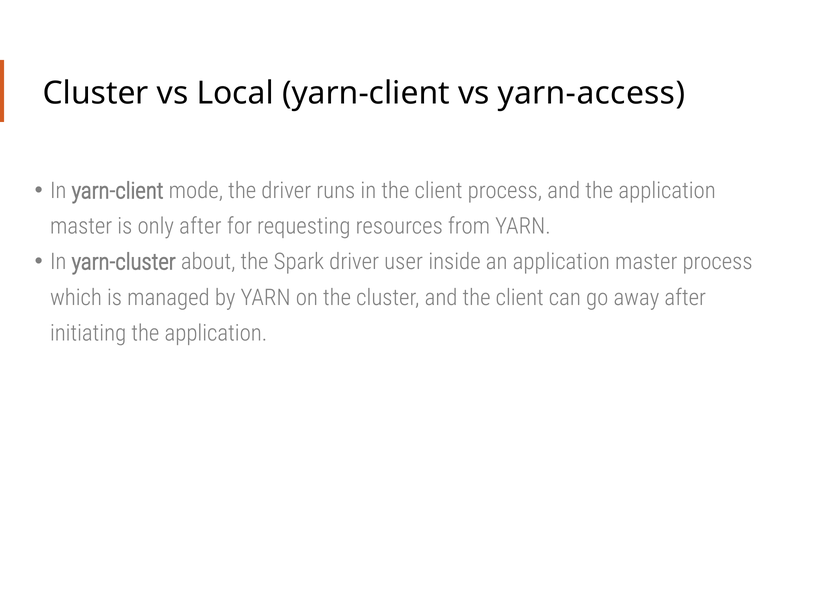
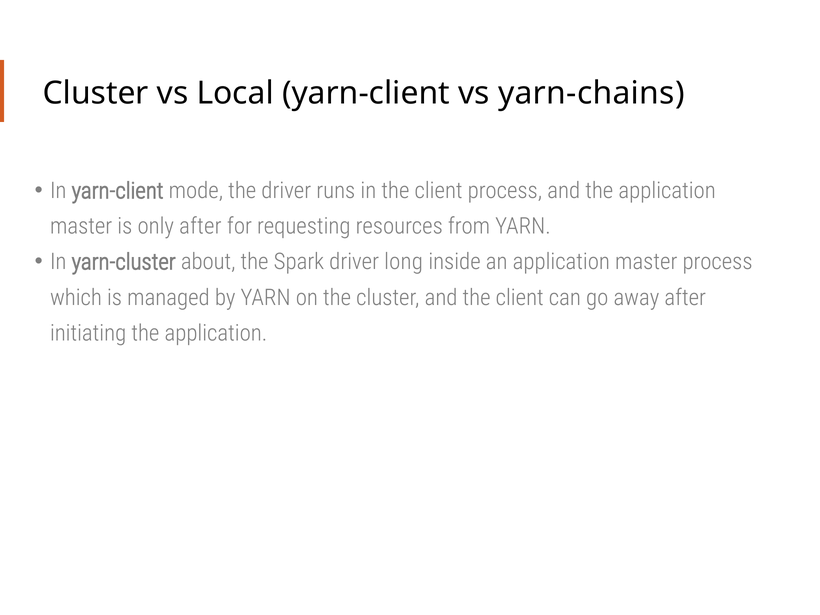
yarn-access: yarn-access -> yarn-chains
user: user -> long
